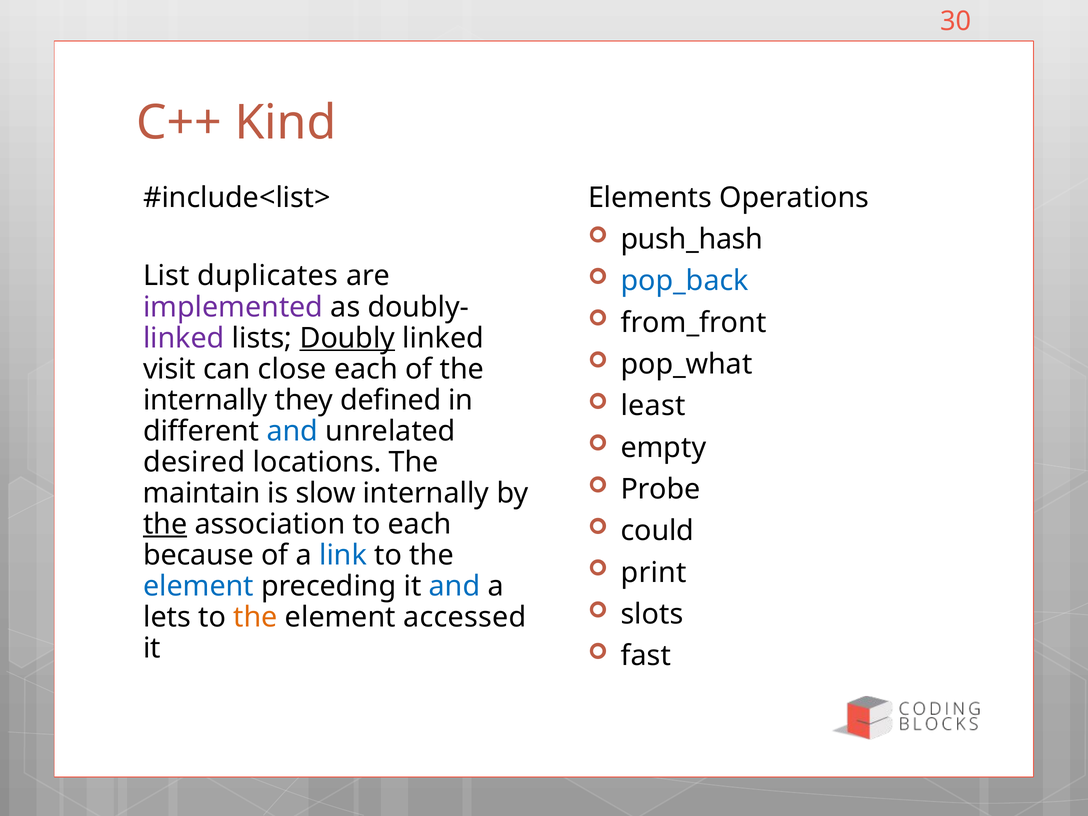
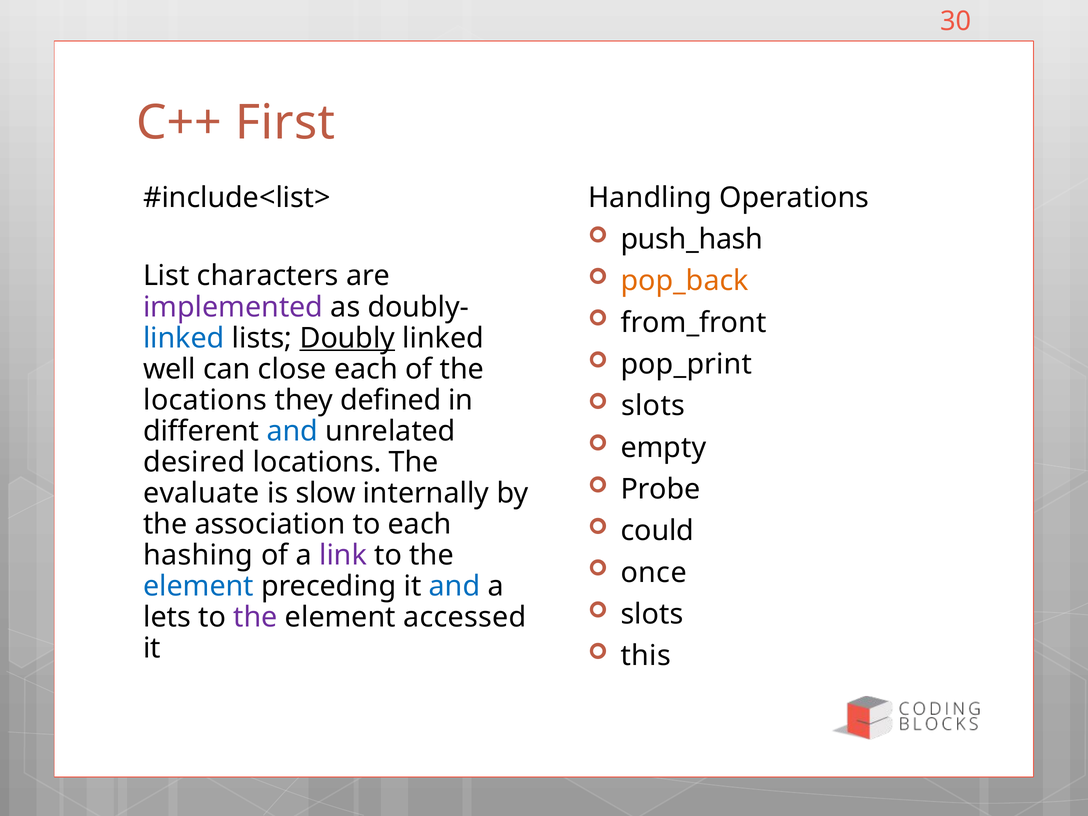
Kind: Kind -> First
Elements: Elements -> Handling
duplicates: duplicates -> characters
pop_back colour: blue -> orange
linked at (184, 338) colour: purple -> blue
pop_what: pop_what -> pop_print
visit: visit -> well
internally at (205, 400): internally -> locations
least at (653, 406): least -> slots
maintain: maintain -> evaluate
the at (165, 524) underline: present -> none
because: because -> hashing
link colour: blue -> purple
print: print -> once
the at (255, 617) colour: orange -> purple
fast: fast -> this
